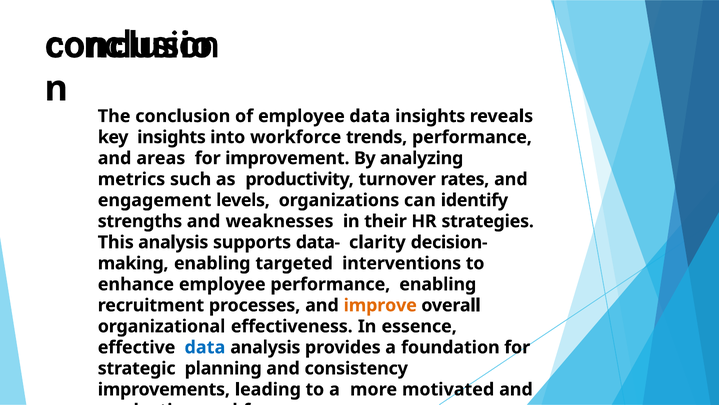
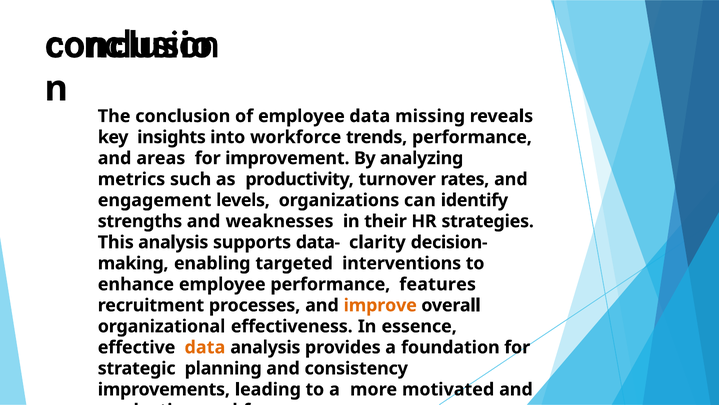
data insights: insights -> missing
performance enabling: enabling -> features
data at (205, 347) colour: blue -> orange
